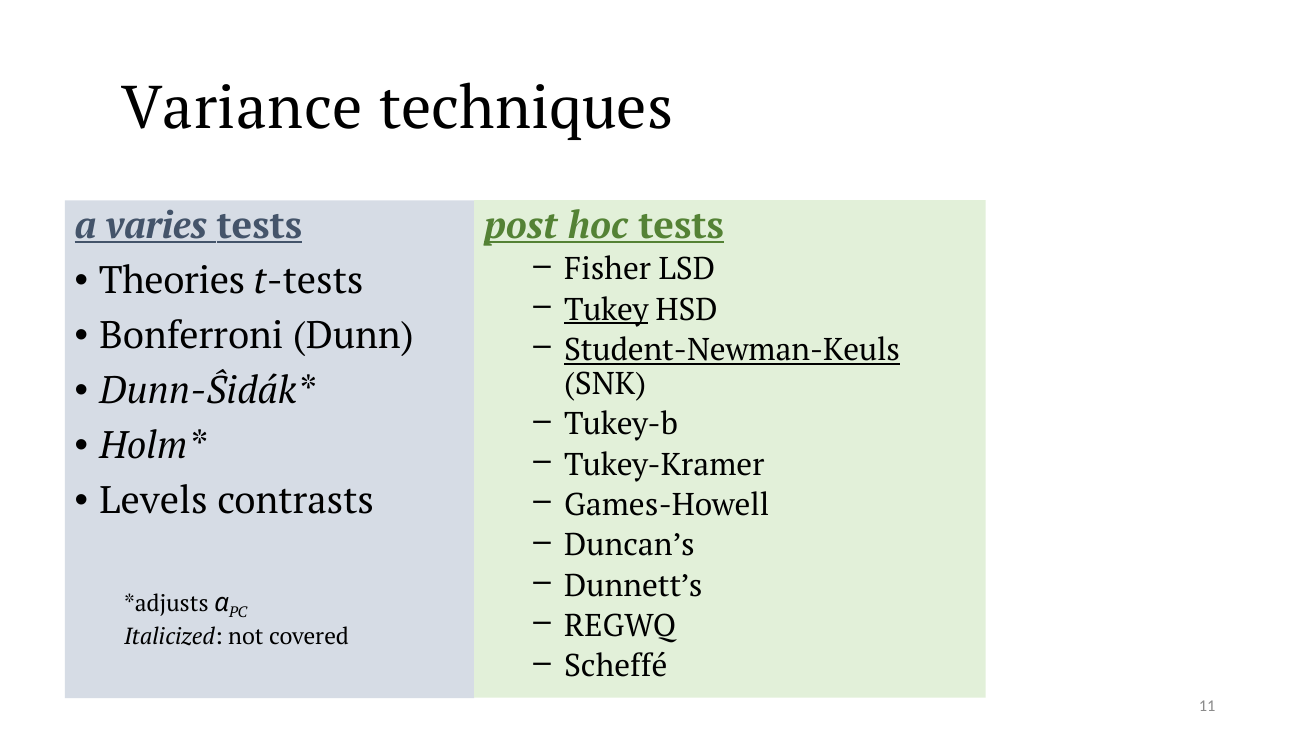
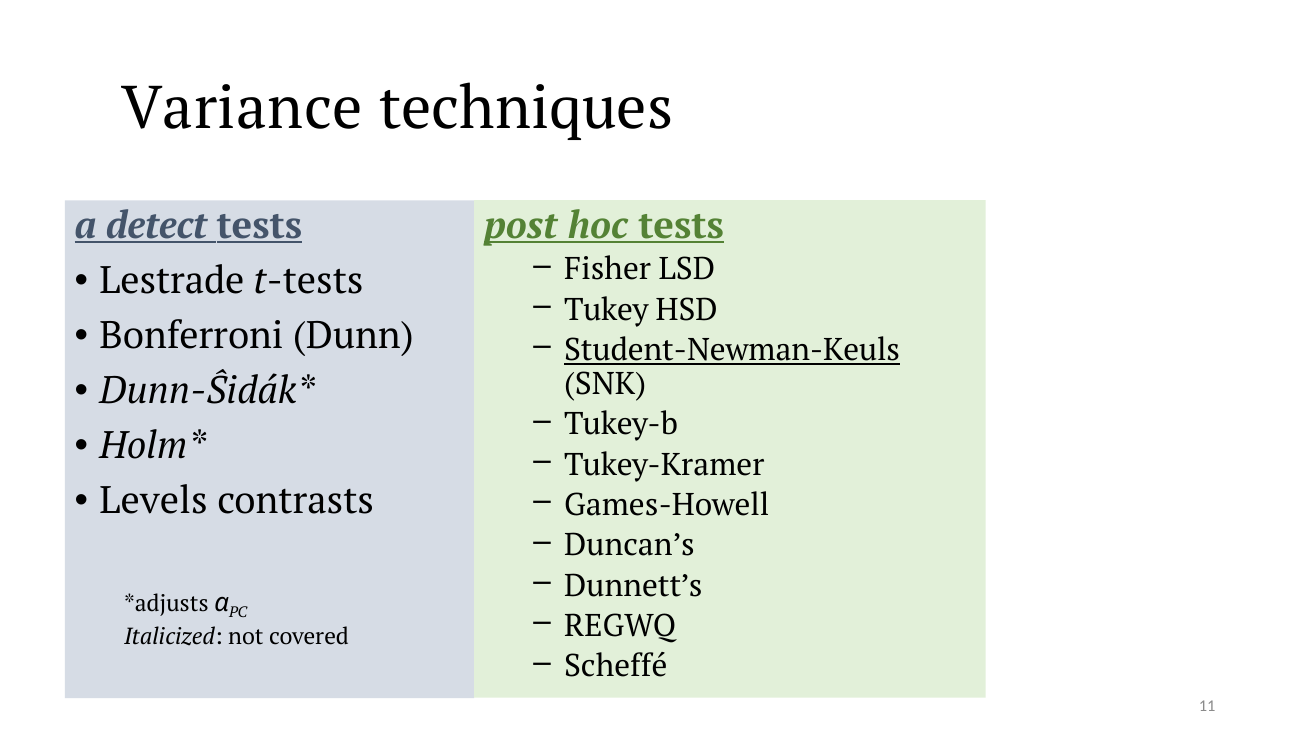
varies: varies -> detect
Theories: Theories -> Lestrade
Tukey underline: present -> none
